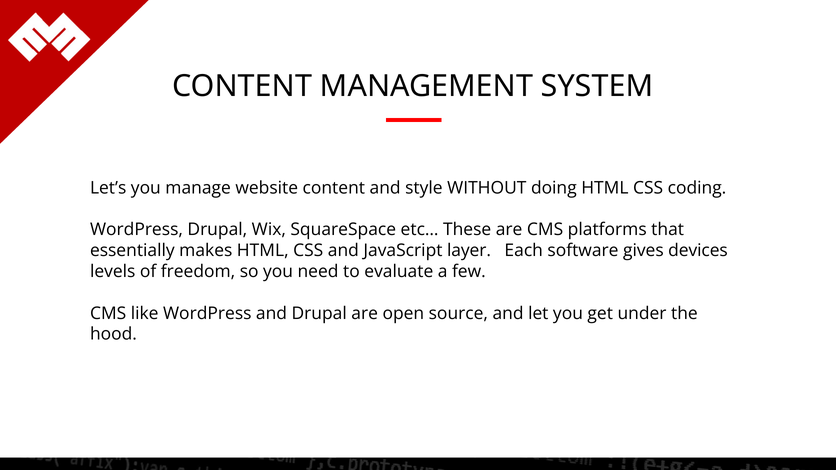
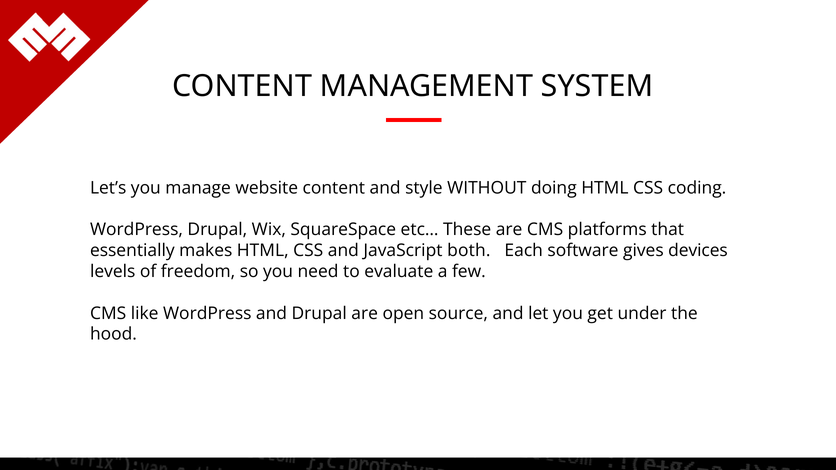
layer: layer -> both
